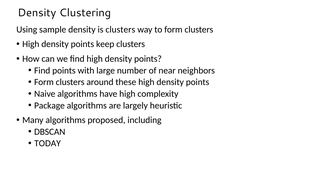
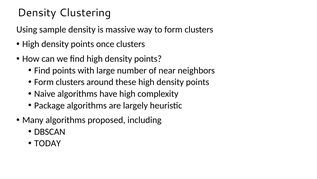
is clusters: clusters -> massive
keep: keep -> once
